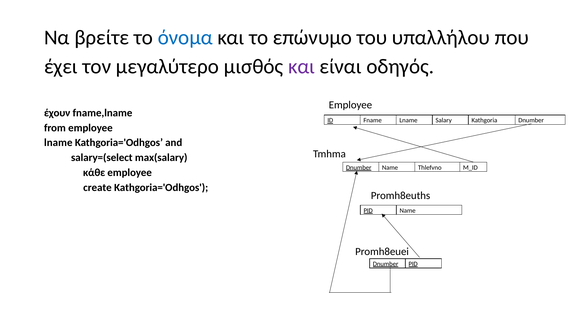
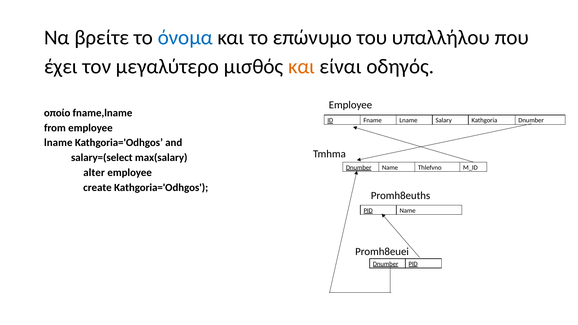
και at (301, 67) colour: purple -> orange
έχουν: έχουν -> οποίο
κάθε: κάθε -> alter
